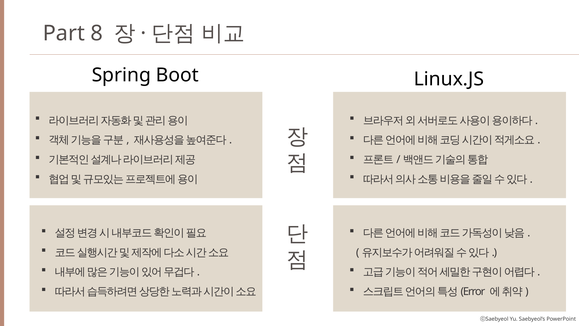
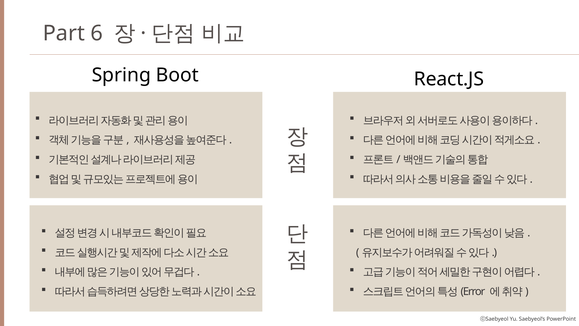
8: 8 -> 6
Linux.JS: Linux.JS -> React.JS
